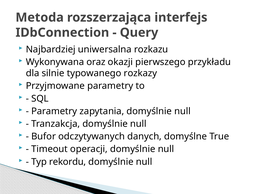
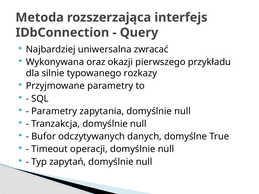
rozkazu: rozkazu -> zwracać
rekordu: rekordu -> zapytań
